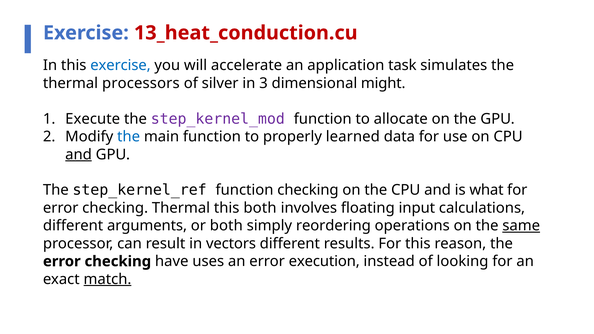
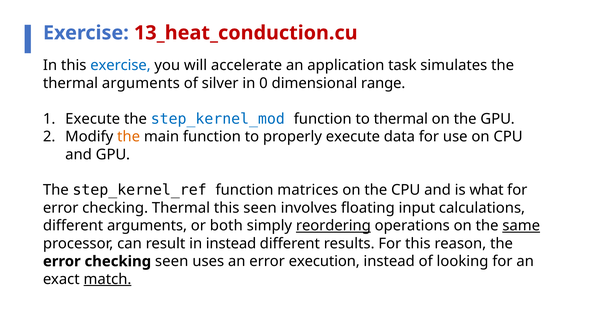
thermal processors: processors -> arguments
3: 3 -> 0
might: might -> range
step_kernel_mod colour: purple -> blue
to allocate: allocate -> thermal
the at (129, 137) colour: blue -> orange
properly learned: learned -> execute
and at (79, 155) underline: present -> none
function checking: checking -> matrices
this both: both -> seen
reordering underline: none -> present
in vectors: vectors -> instead
checking have: have -> seen
